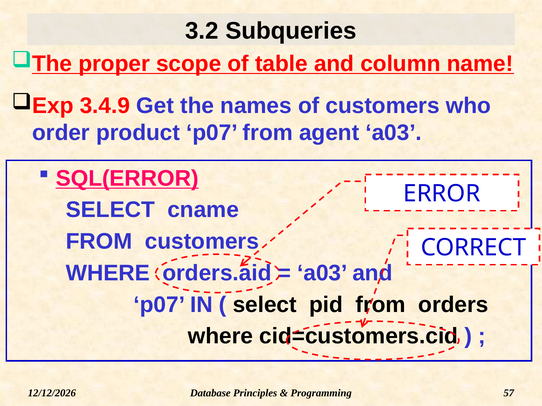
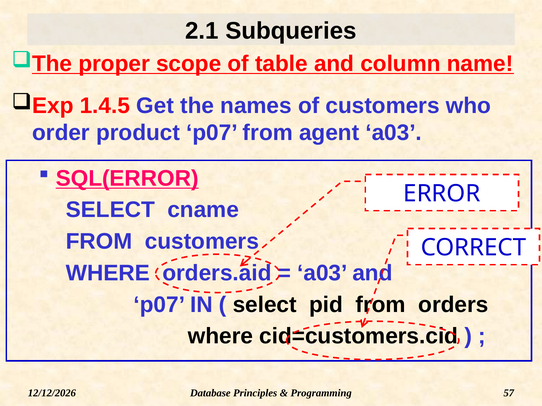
3.2: 3.2 -> 2.1
3.4.9: 3.4.9 -> 1.4.5
